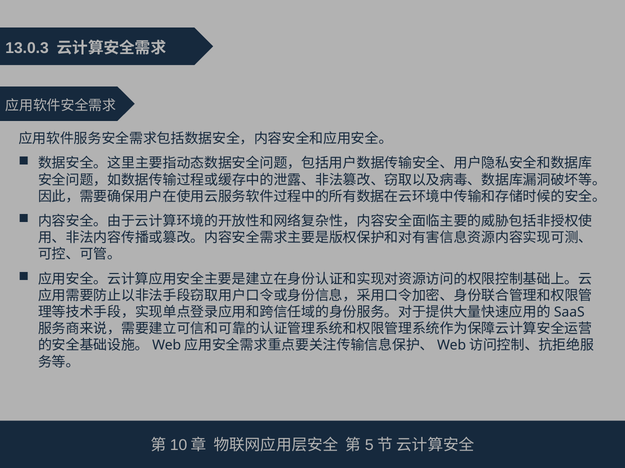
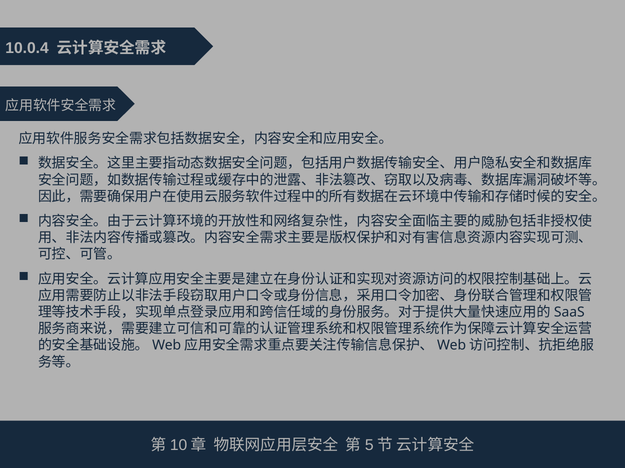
13.0.3: 13.0.3 -> 10.0.4
